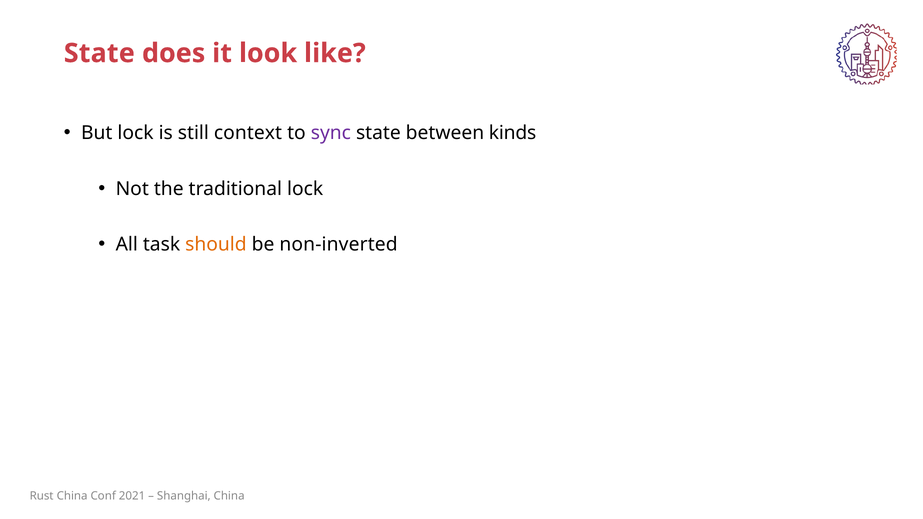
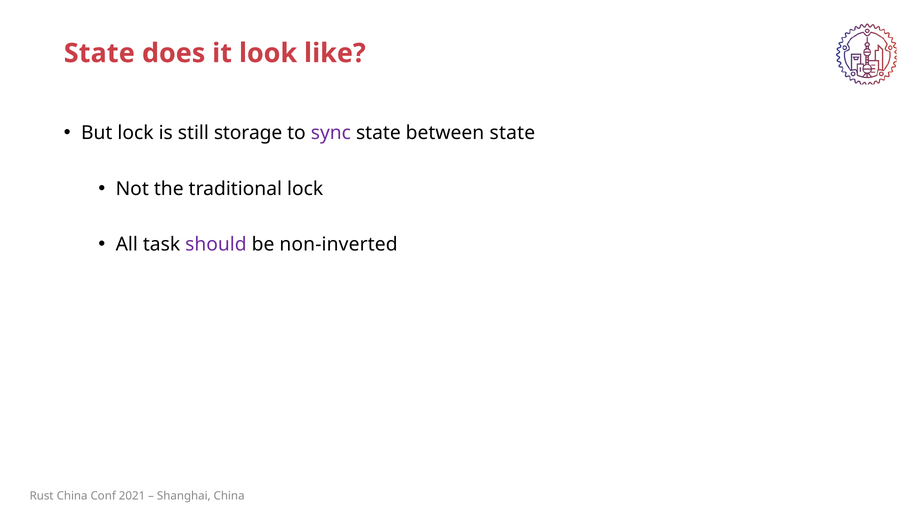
context: context -> storage
between kinds: kinds -> state
should colour: orange -> purple
